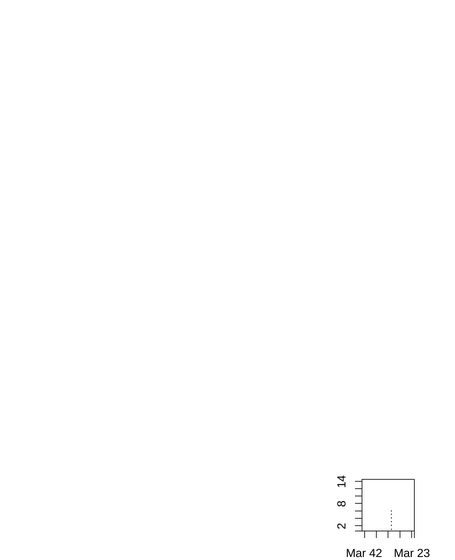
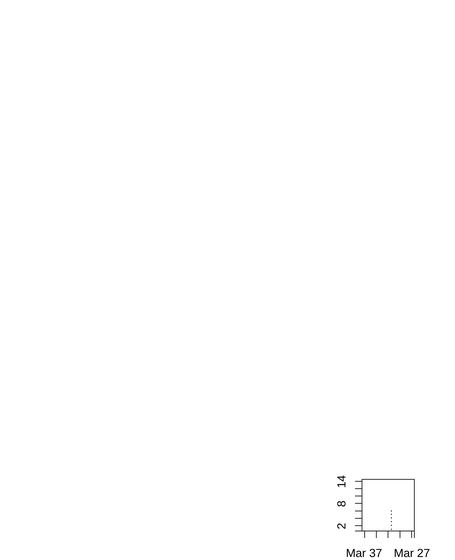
42: 42 -> 37
23: 23 -> 27
